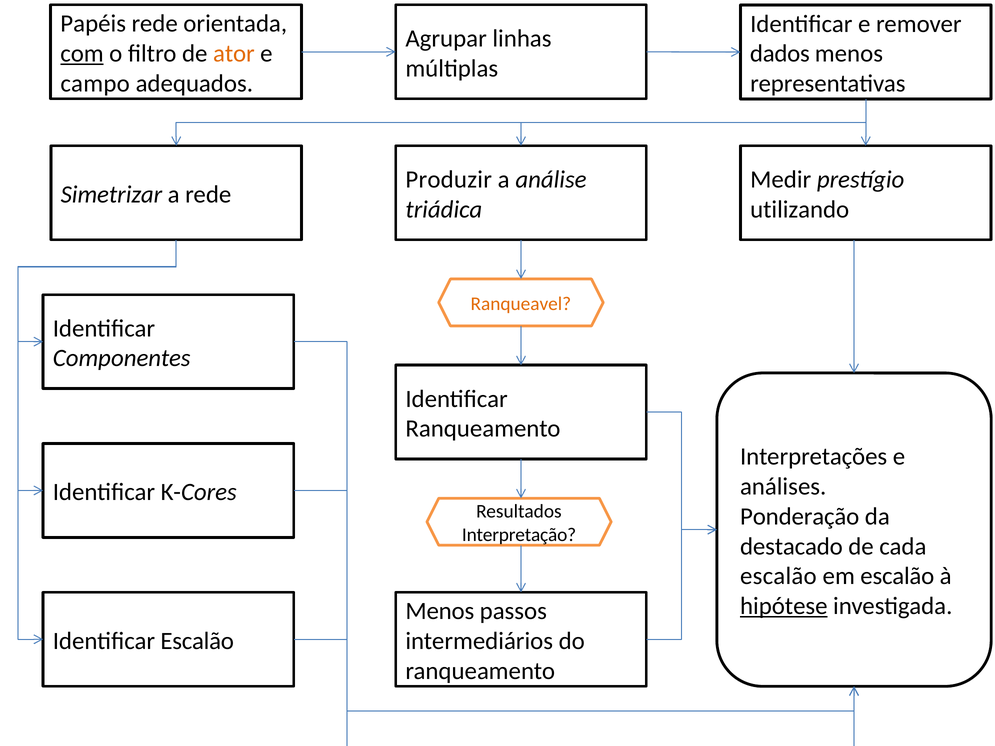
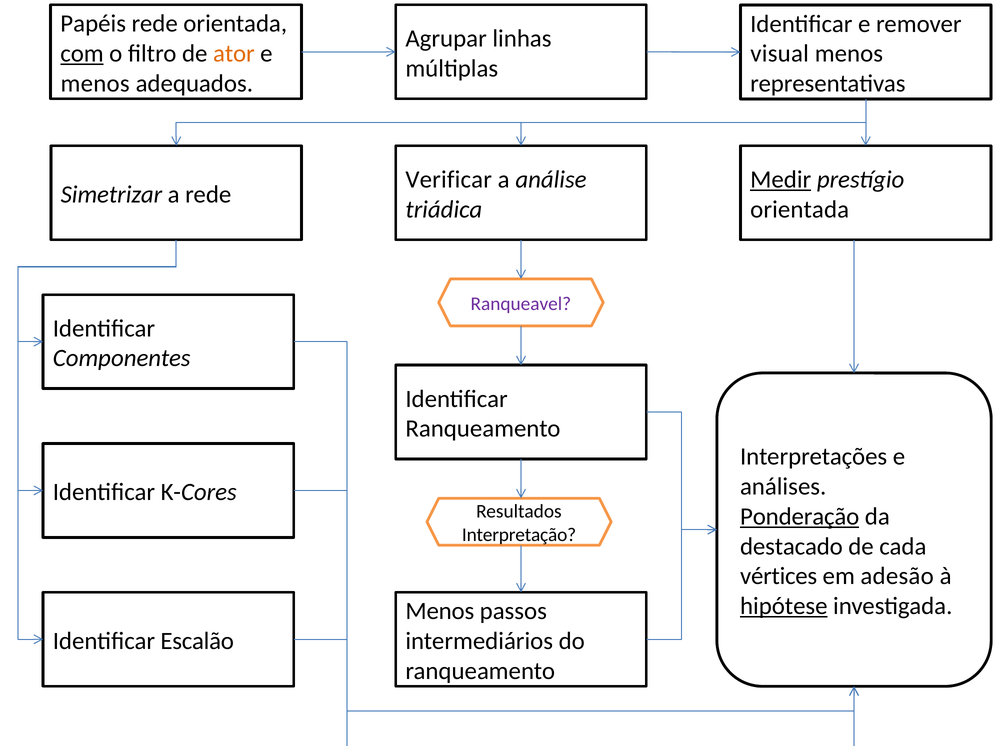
dados: dados -> visual
campo at (95, 83): campo -> menos
Produzir: Produzir -> Verificar
Medir underline: none -> present
utilizando at (800, 210): utilizando -> orientada
Ranqueavel colour: orange -> purple
Ponderação underline: none -> present
escalão at (778, 576): escalão -> vértices
em escalão: escalão -> adesão
